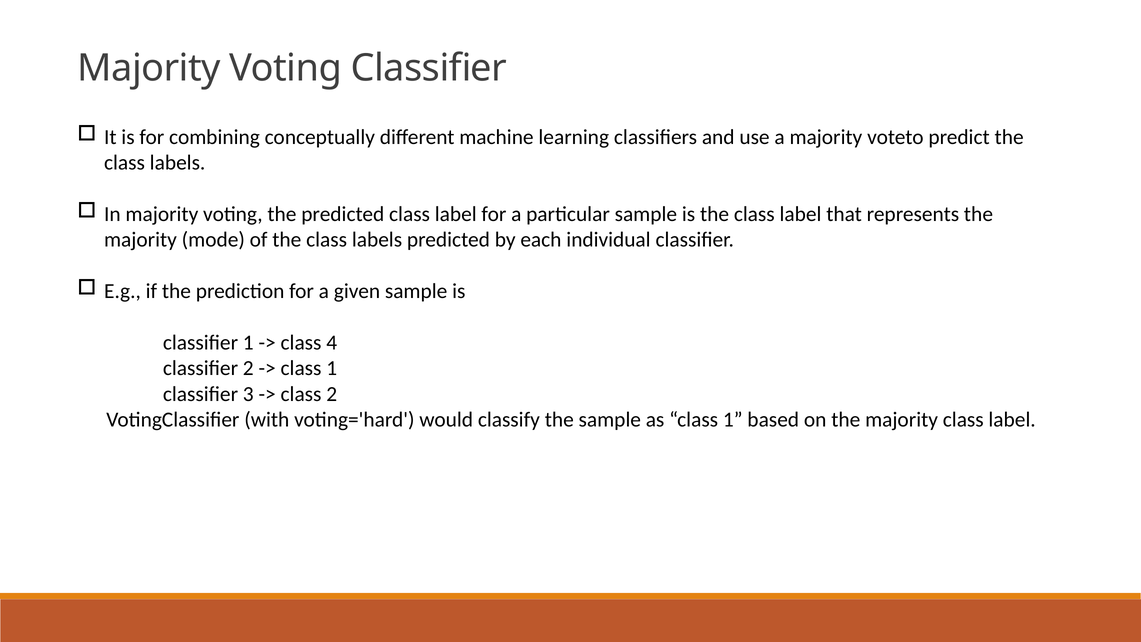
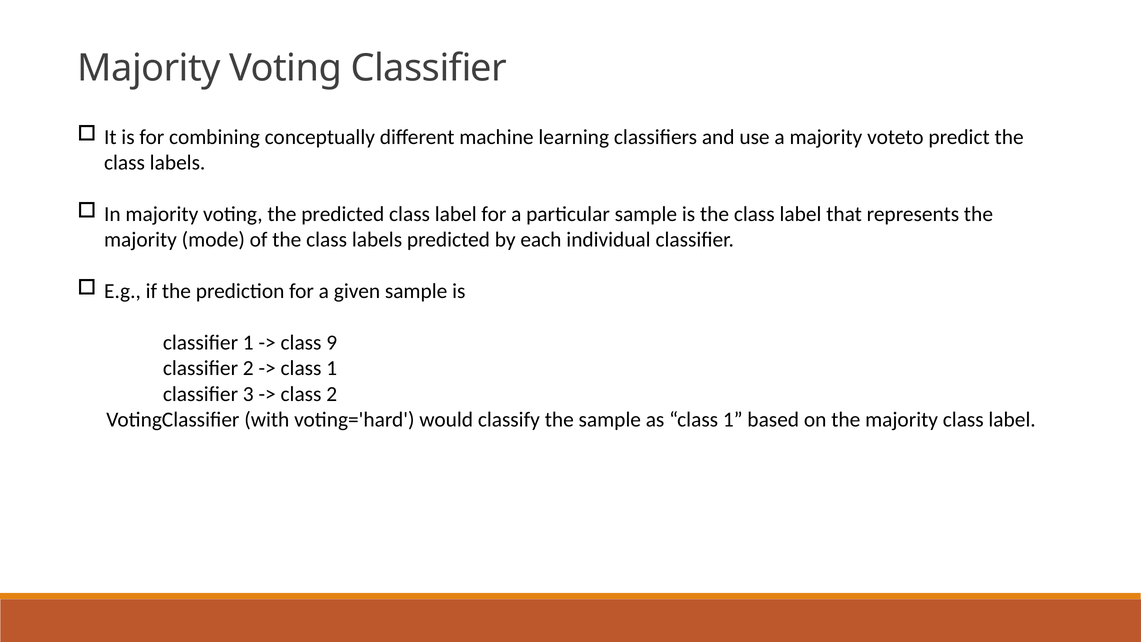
4: 4 -> 9
